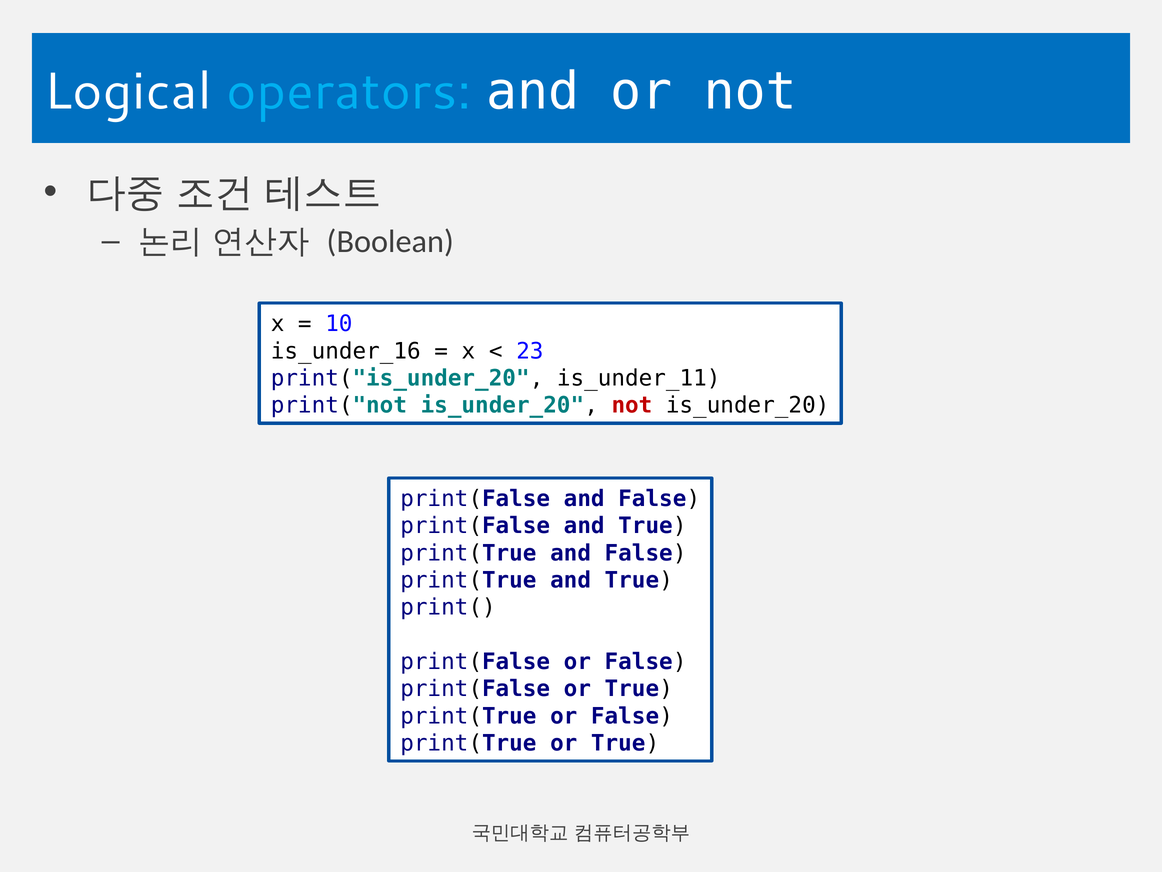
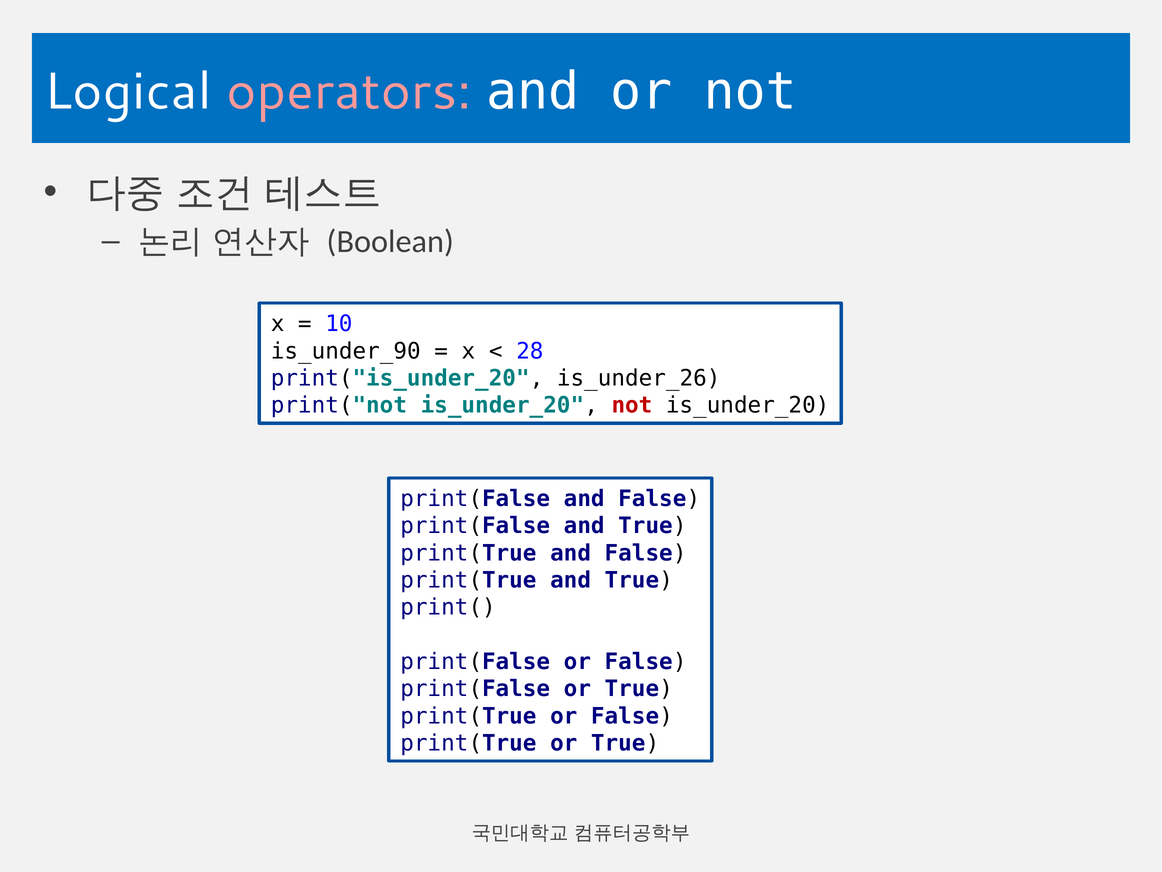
operators colour: light blue -> pink
is_under_16: is_under_16 -> is_under_90
23: 23 -> 28
is_under_11: is_under_11 -> is_under_26
